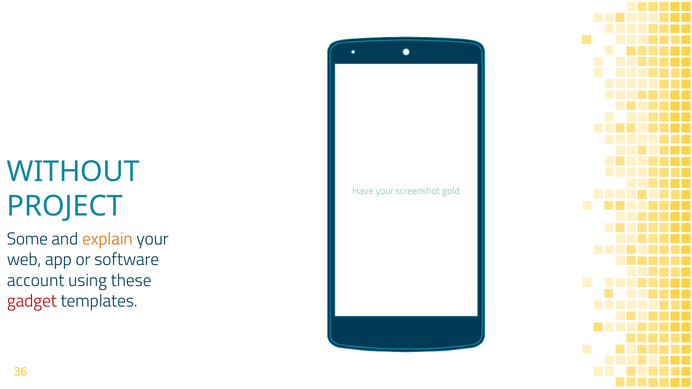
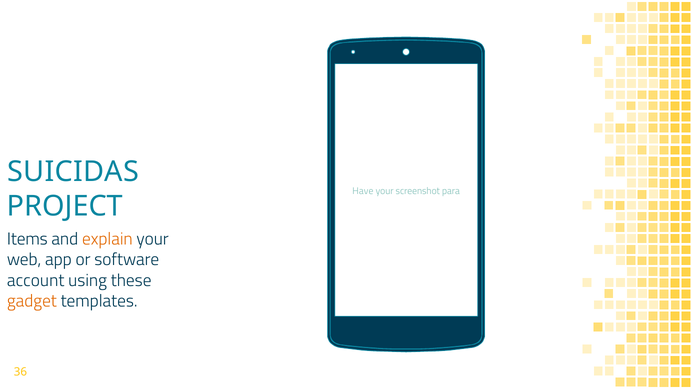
WITHOUT: WITHOUT -> SUICIDAS
gold: gold -> para
Some: Some -> Items
gadget colour: red -> orange
